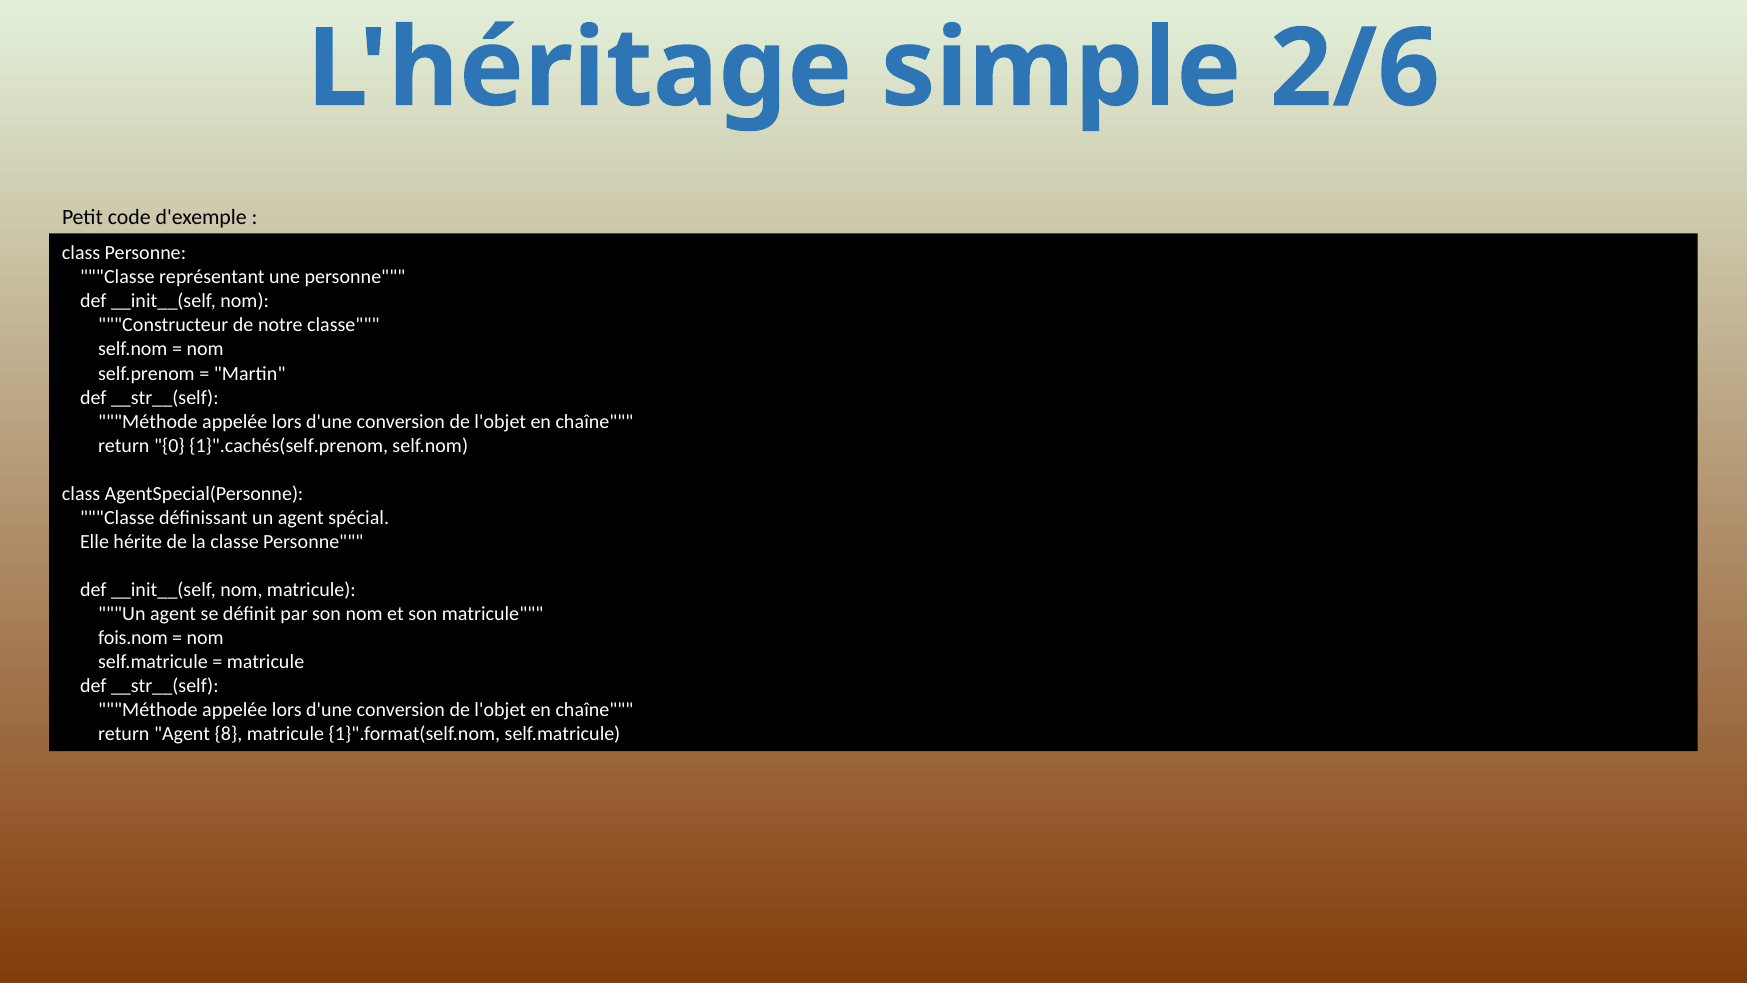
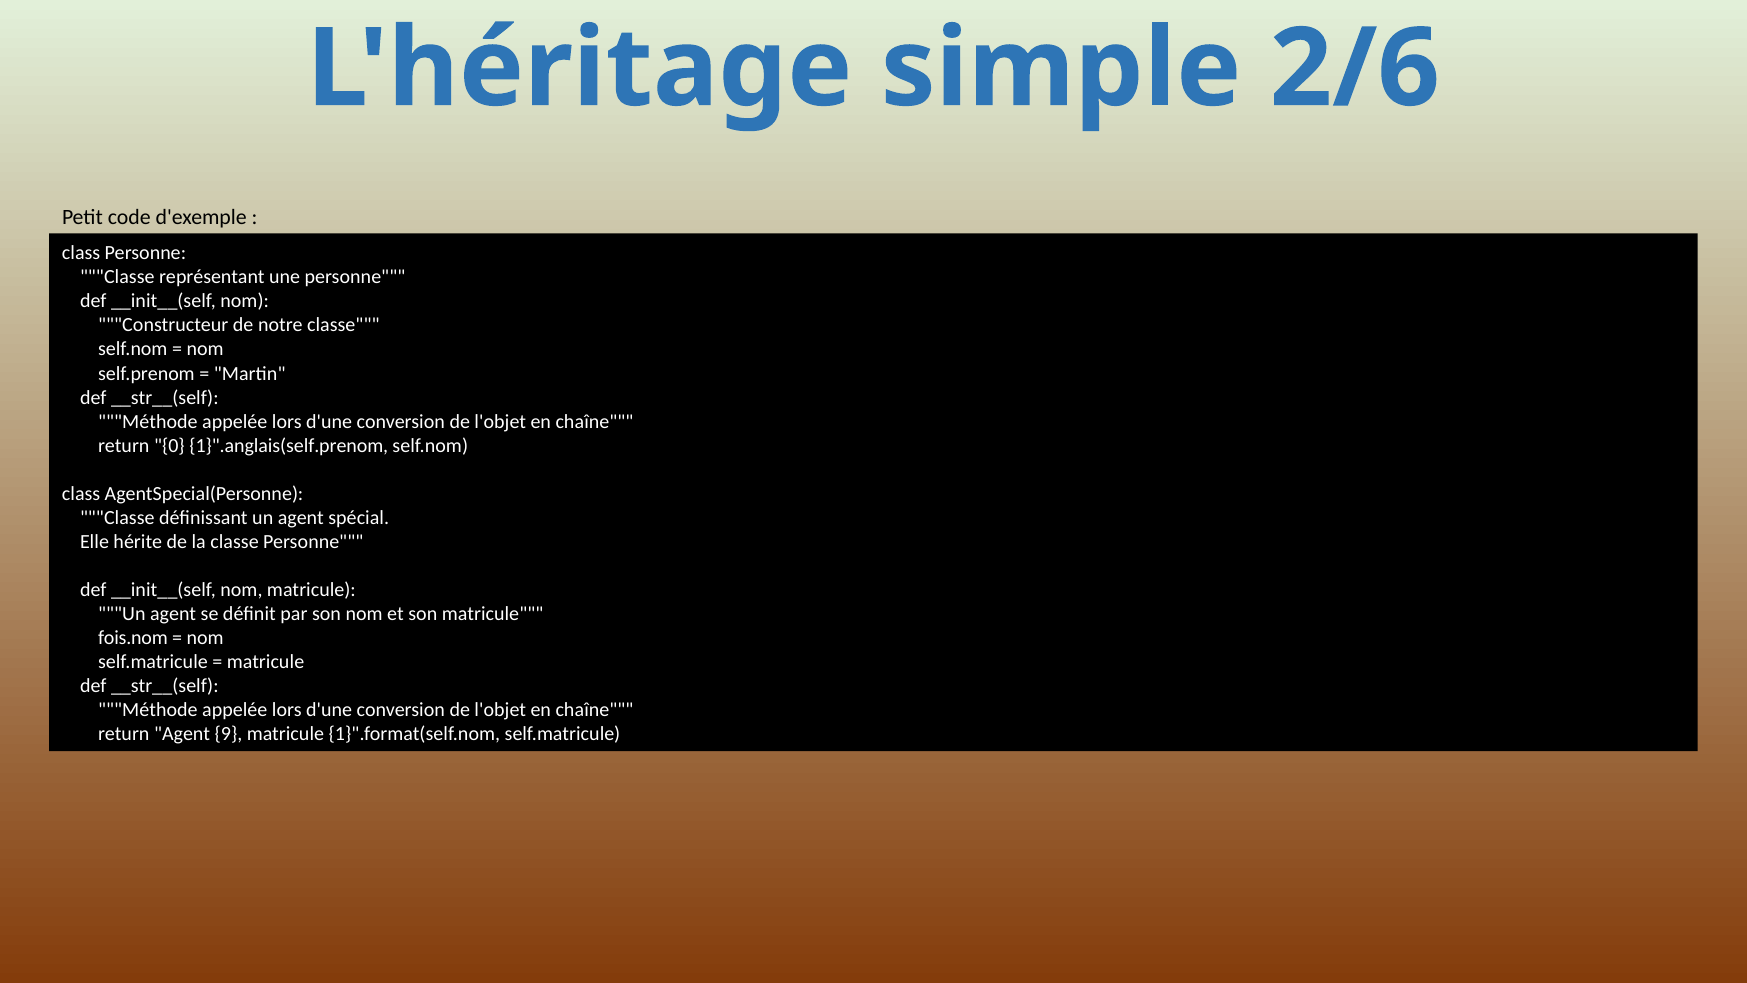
1}".cachés(self.prenom: 1}".cachés(self.prenom -> 1}".anglais(self.prenom
8: 8 -> 9
